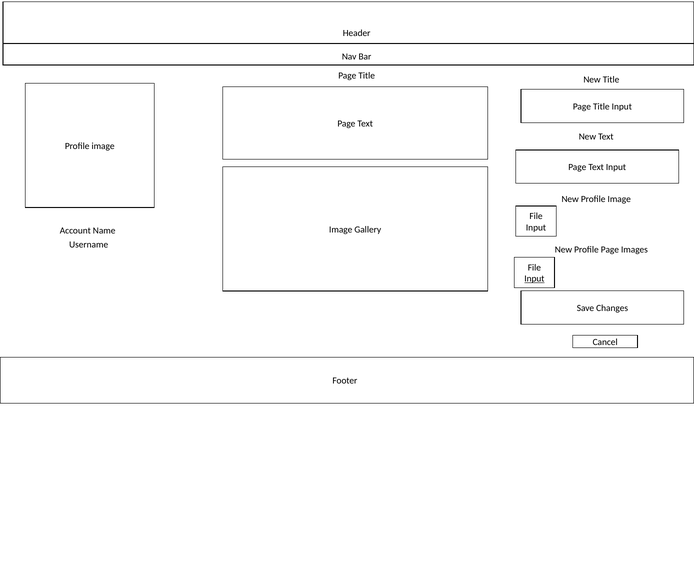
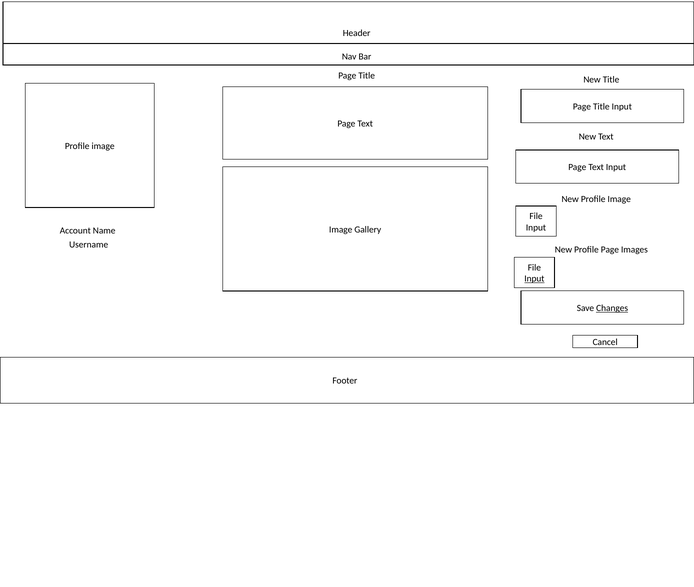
Changes underline: none -> present
